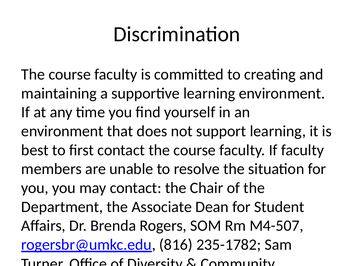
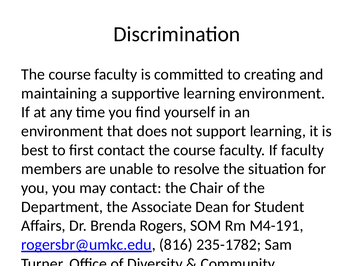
M4-507: M4-507 -> M4-191
